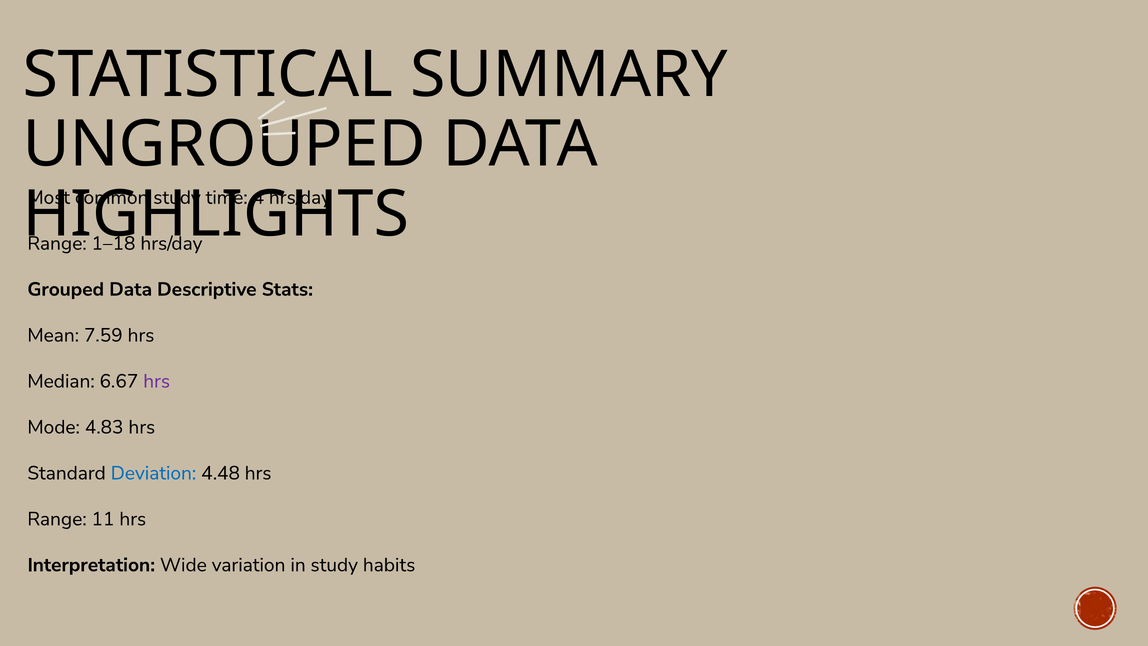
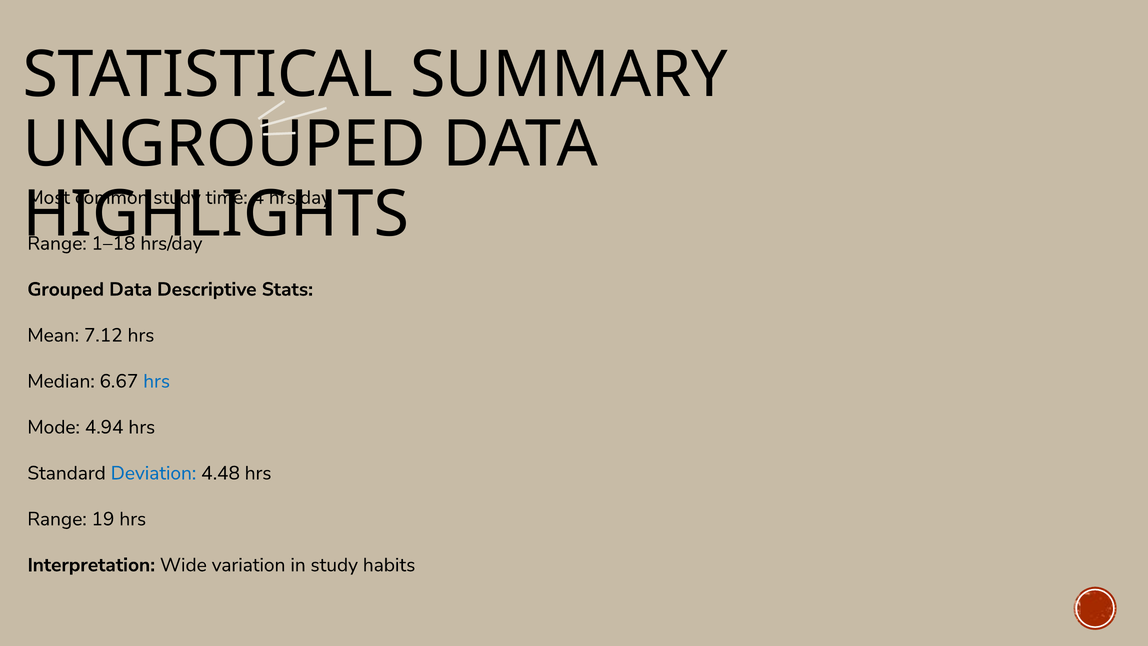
7.59: 7.59 -> 7.12
hrs at (157, 381) colour: purple -> blue
4.83: 4.83 -> 4.94
11: 11 -> 19
